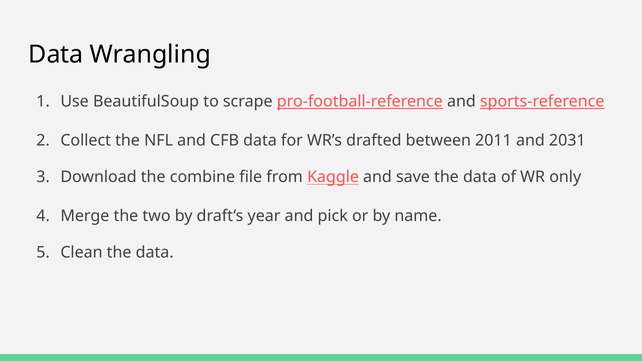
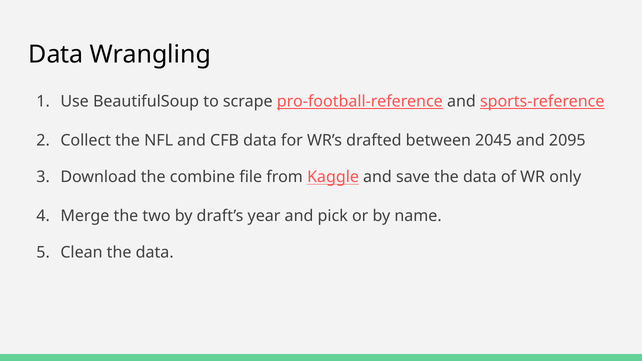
2011: 2011 -> 2045
2031: 2031 -> 2095
